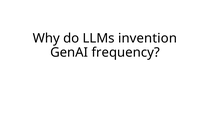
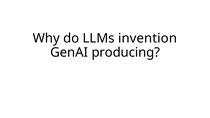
frequency: frequency -> producing
